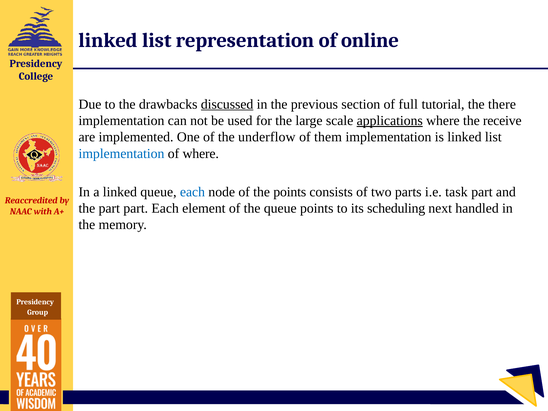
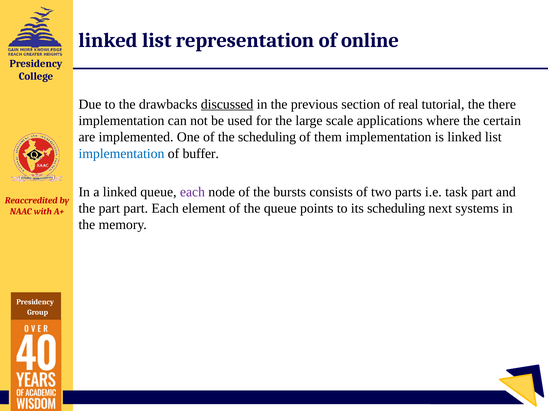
full: full -> real
applications underline: present -> none
receive: receive -> certain
the underflow: underflow -> scheduling
of where: where -> buffer
each at (192, 192) colour: blue -> purple
the points: points -> bursts
handled: handled -> systems
